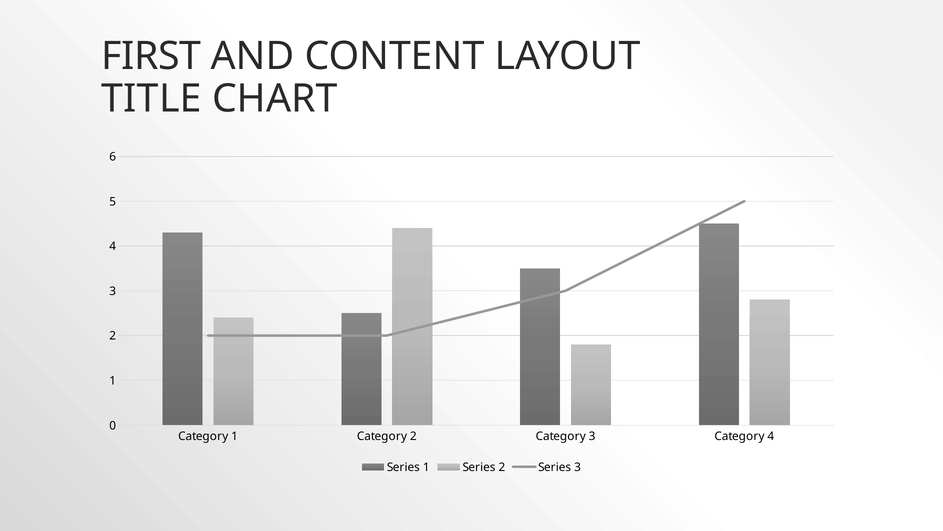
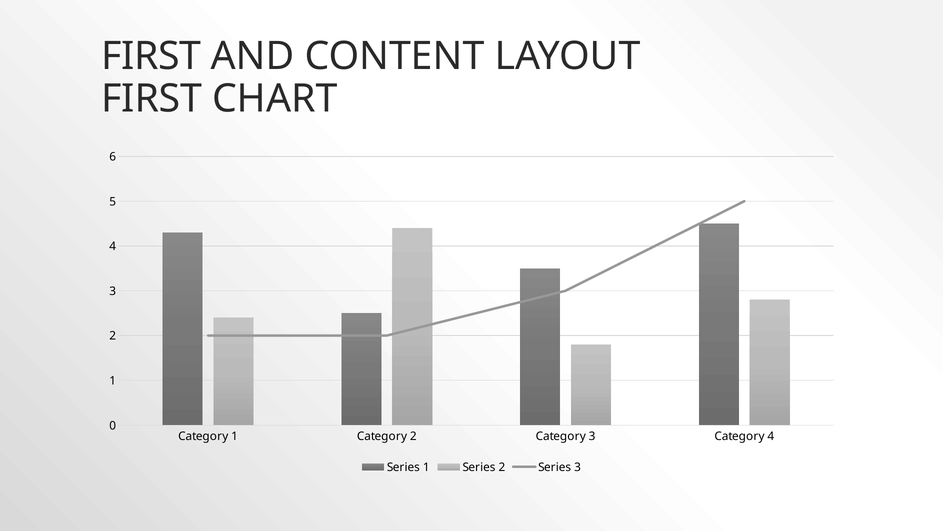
TITLE at (152, 99): TITLE -> FIRST
